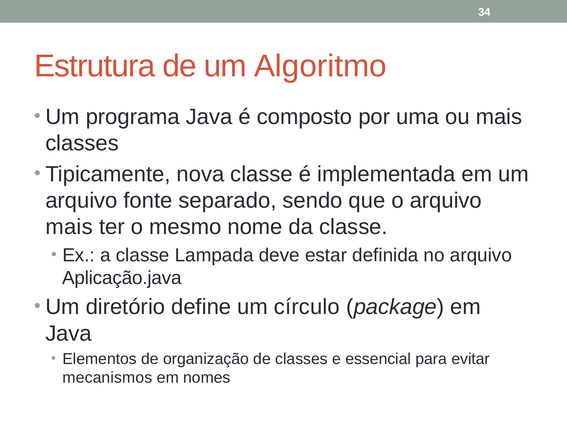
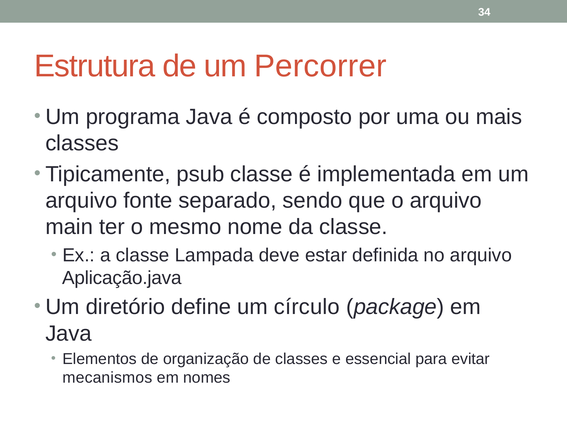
Algoritmo: Algoritmo -> Percorrer
nova: nova -> psub
mais at (69, 227): mais -> main
